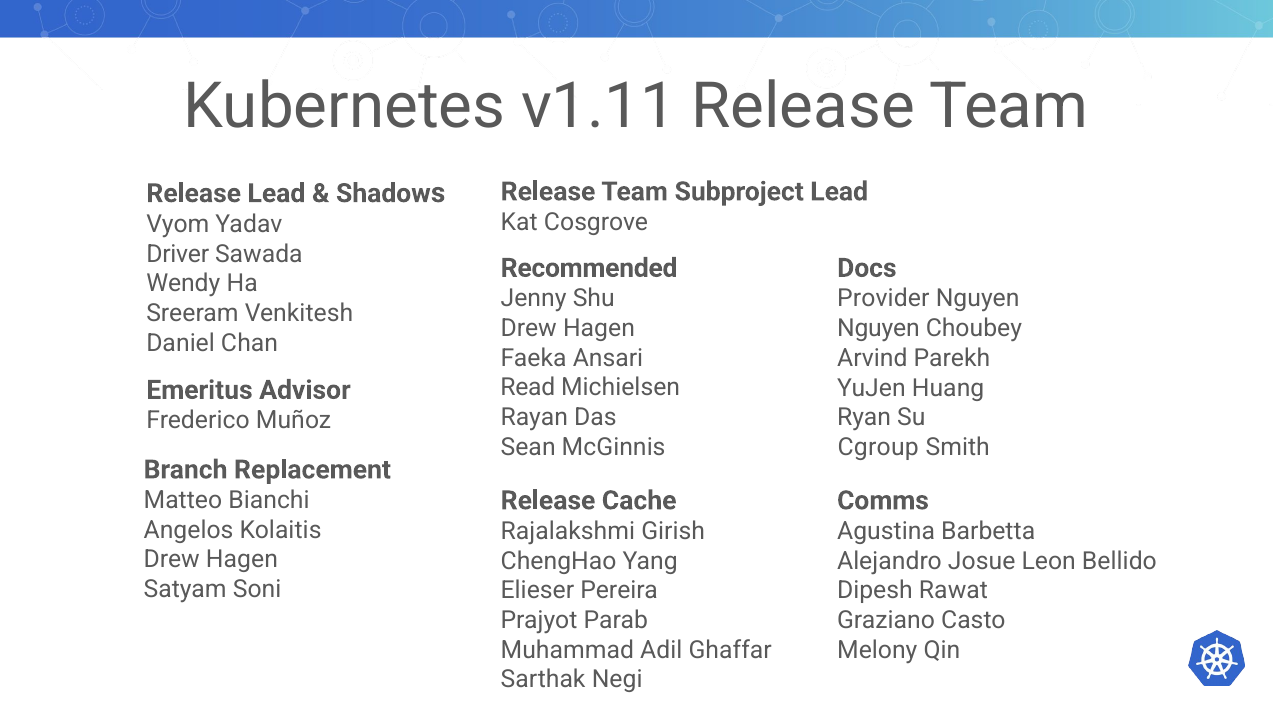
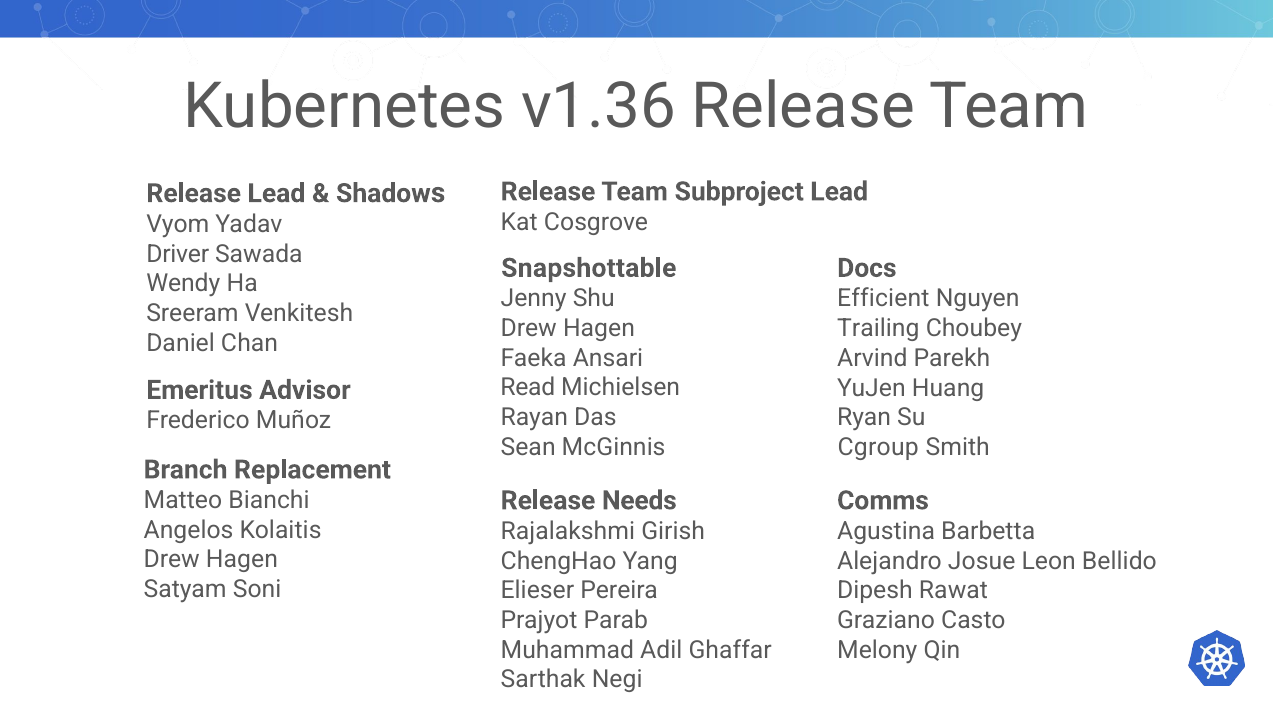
v1.11: v1.11 -> v1.36
Recommended: Recommended -> Snapshottable
Provider: Provider -> Efficient
Nguyen at (878, 328): Nguyen -> Trailing
Cache: Cache -> Needs
